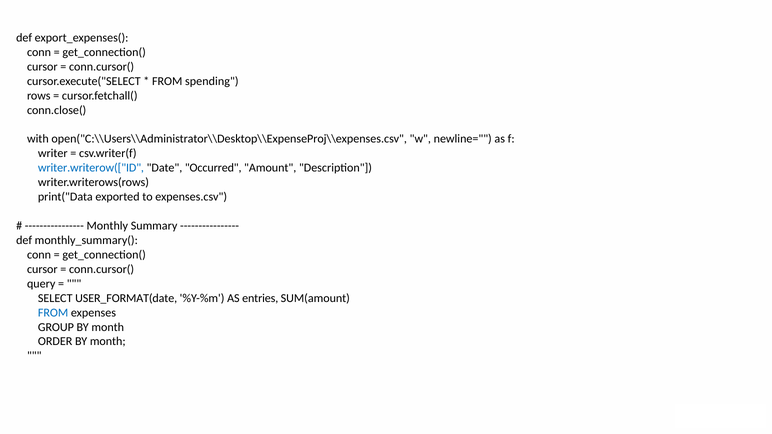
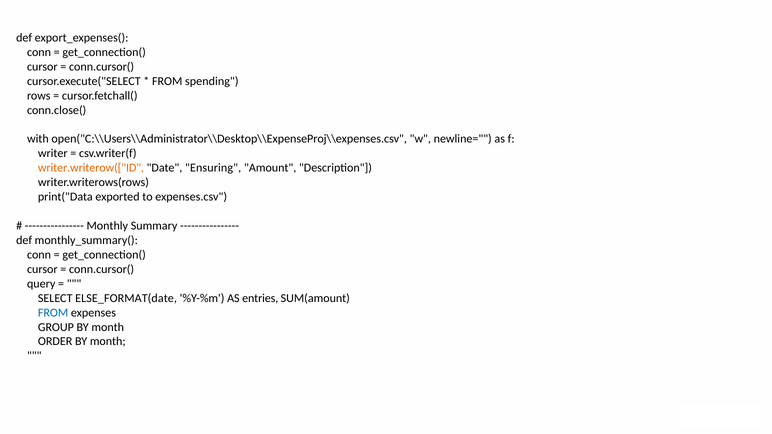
writer.writerow(["ID colour: blue -> orange
Occurred: Occurred -> Ensuring
USER_FORMAT(date: USER_FORMAT(date -> ELSE_FORMAT(date
